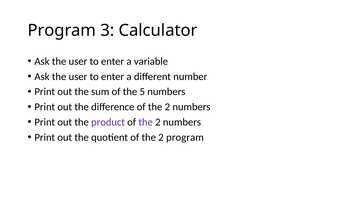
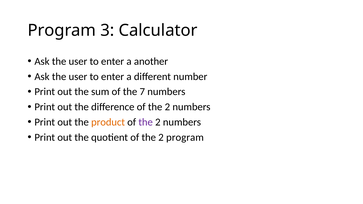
variable: variable -> another
5: 5 -> 7
product colour: purple -> orange
